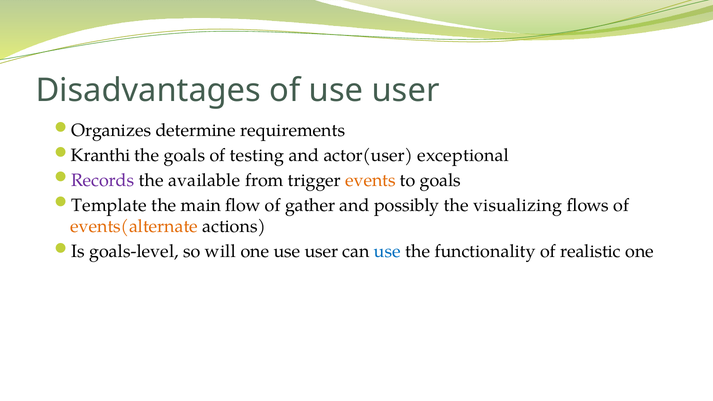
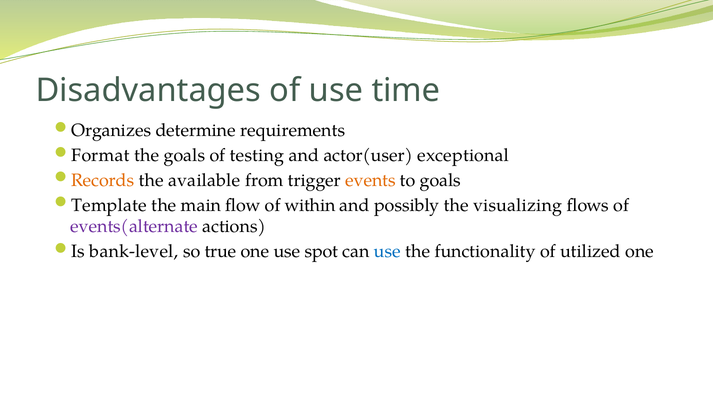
of use user: user -> time
Kranthi: Kranthi -> Format
Records colour: purple -> orange
gather: gather -> within
events(alternate colour: orange -> purple
goals-level: goals-level -> bank-level
will: will -> true
one use user: user -> spot
realistic: realistic -> utilized
